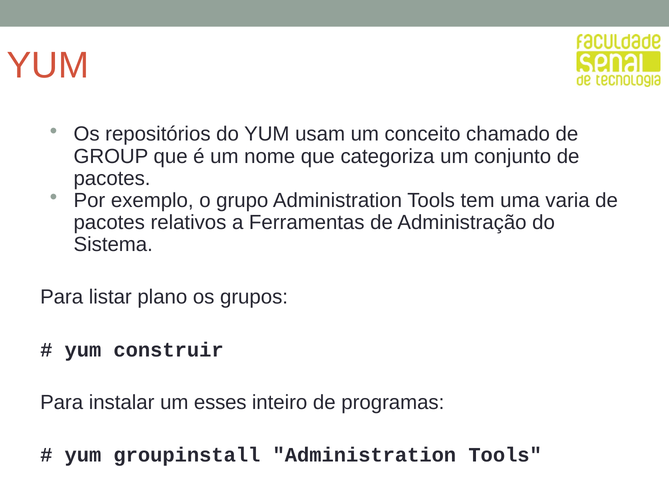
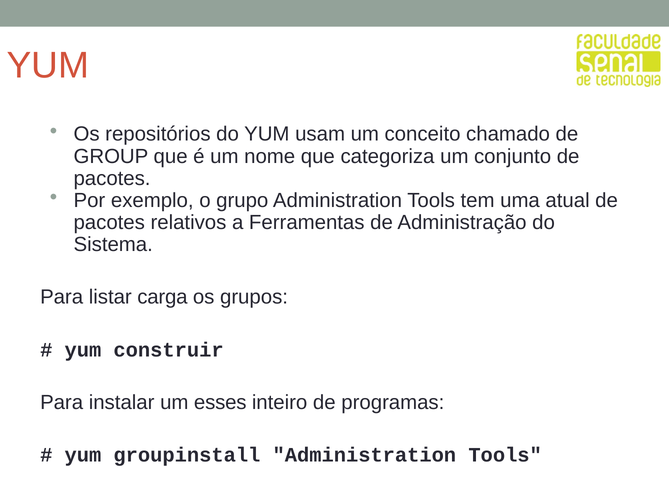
varia: varia -> atual
plano: plano -> carga
